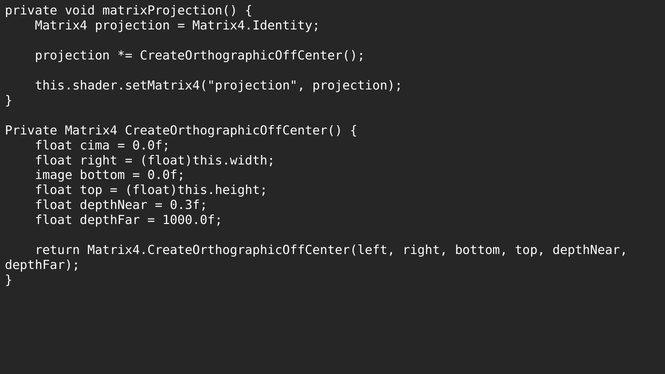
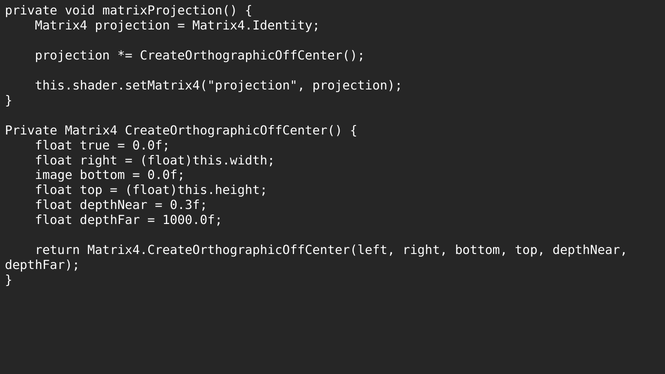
cima: cima -> true
